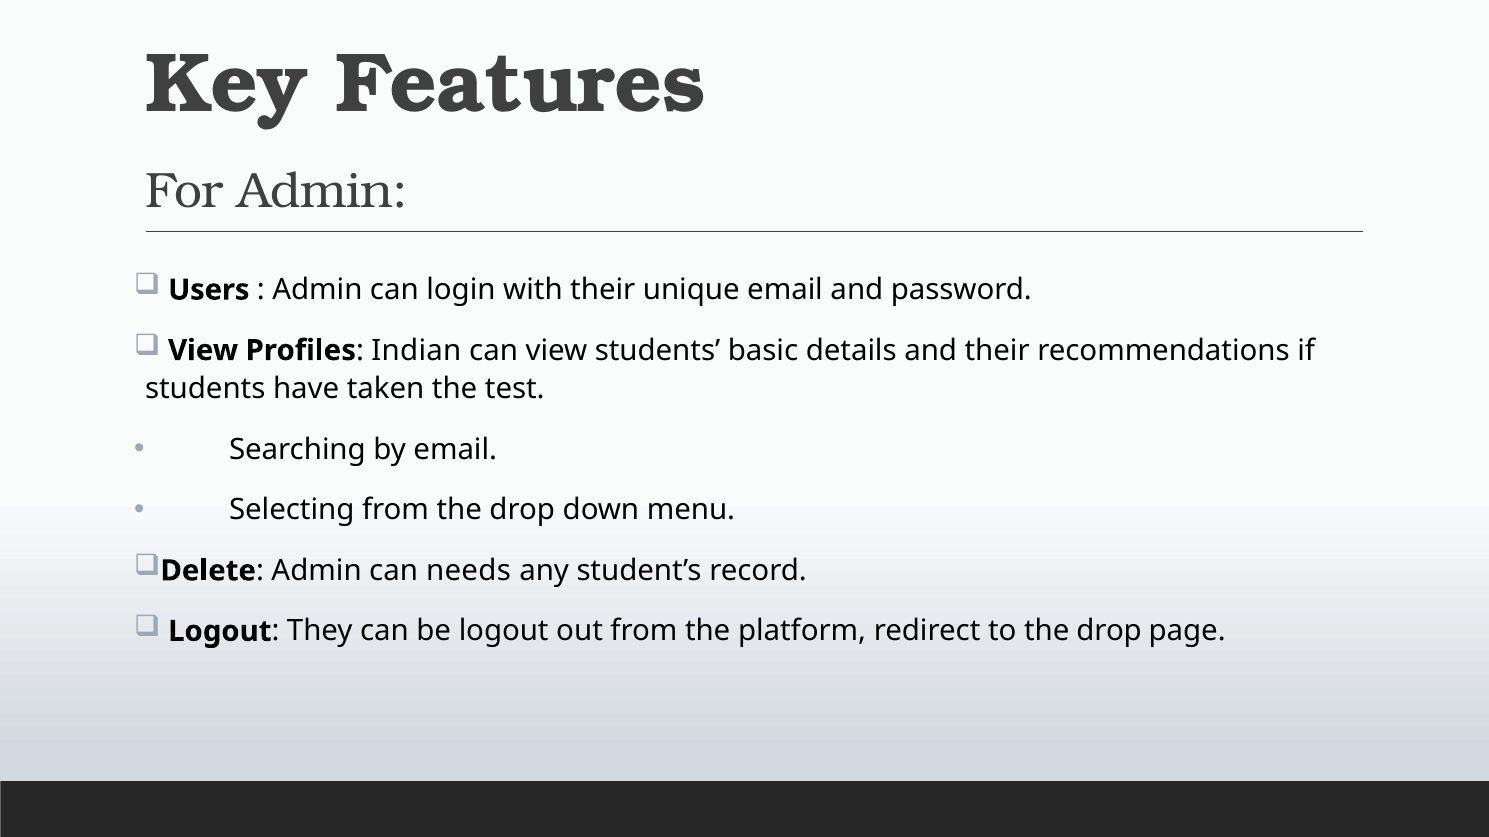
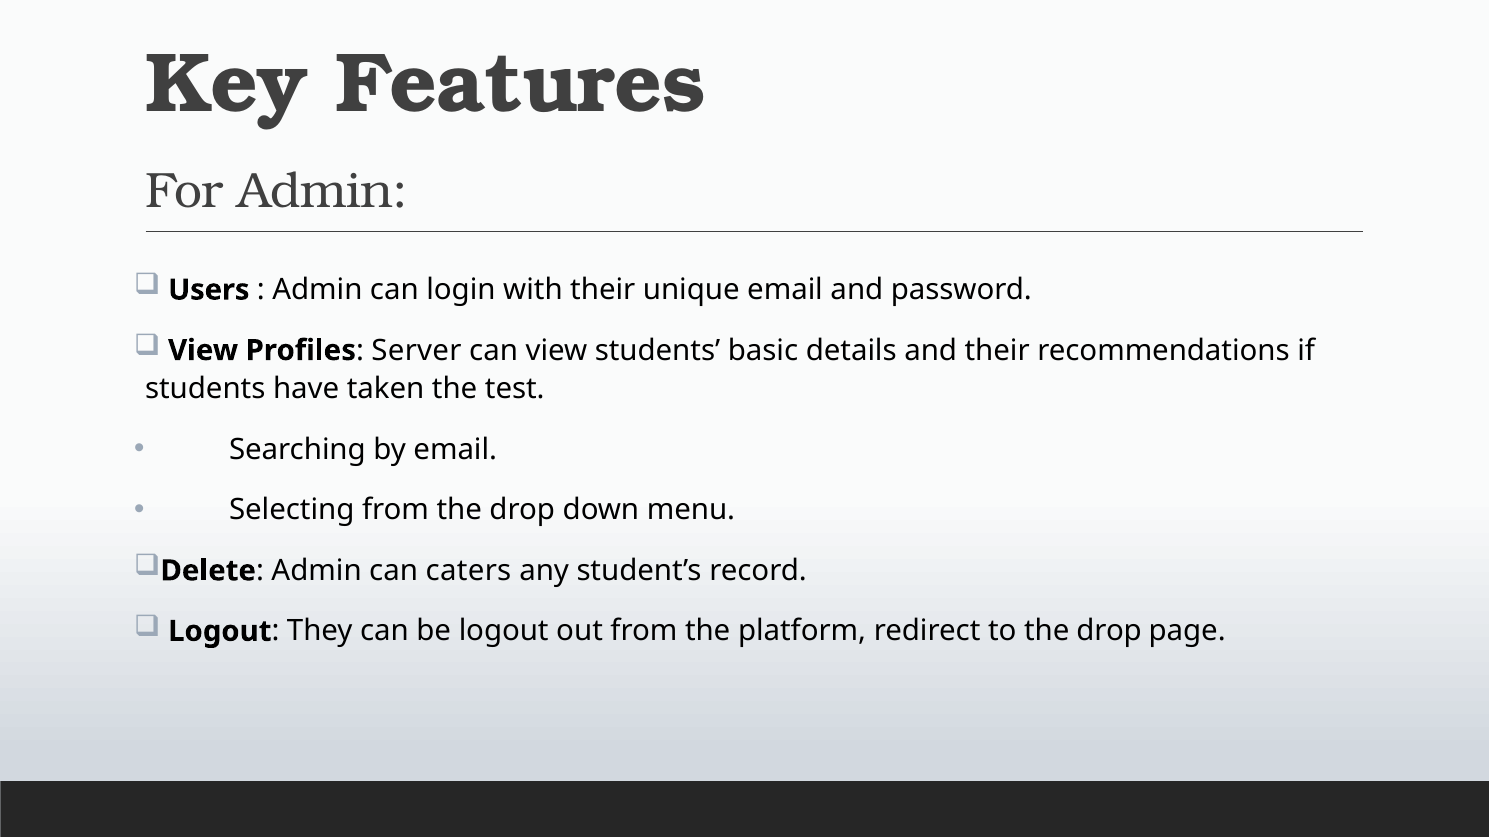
Indian: Indian -> Server
needs: needs -> caters
